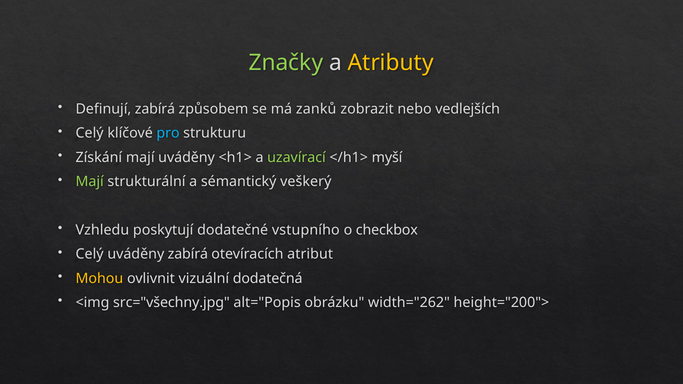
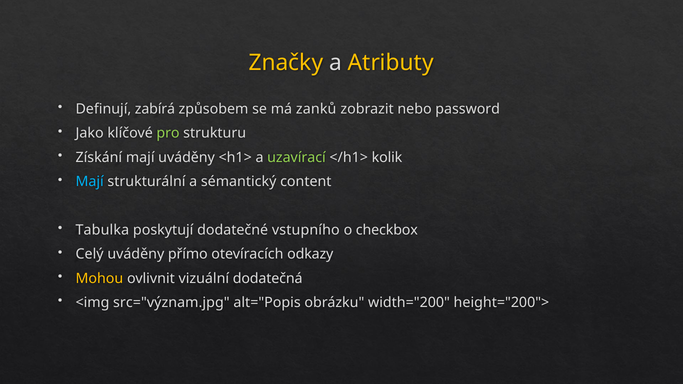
Značky colour: light green -> yellow
vedlejších: vedlejších -> password
Celý at (90, 133): Celý -> Jako
pro colour: light blue -> light green
myší: myší -> kolik
Mají at (90, 182) colour: light green -> light blue
veškerý: veškerý -> content
Vzhledu: Vzhledu -> Tabulka
uváděny zabírá: zabírá -> přímo
atribut: atribut -> odkazy
src="všechny.jpg: src="všechny.jpg -> src="význam.jpg
width="262: width="262 -> width="200
